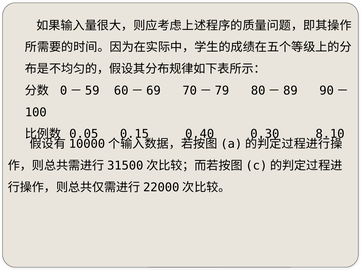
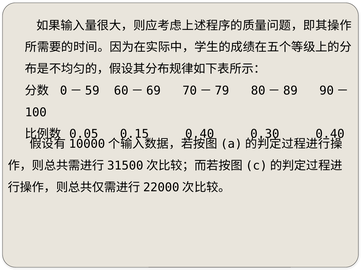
0.30 8.10: 8.10 -> 0.40
